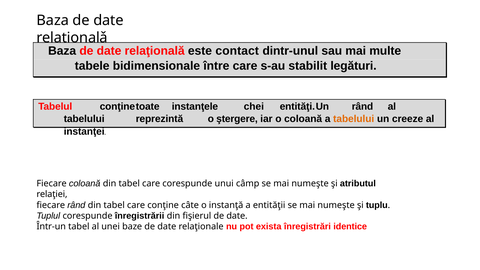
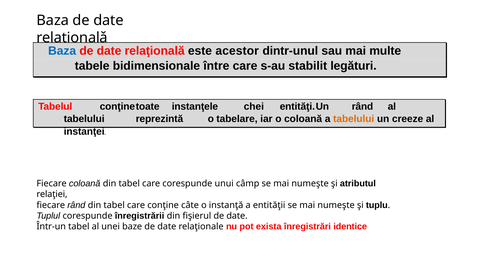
Baza at (62, 51) colour: black -> blue
contact: contact -> acestor
ştergere: ştergere -> tabelare
